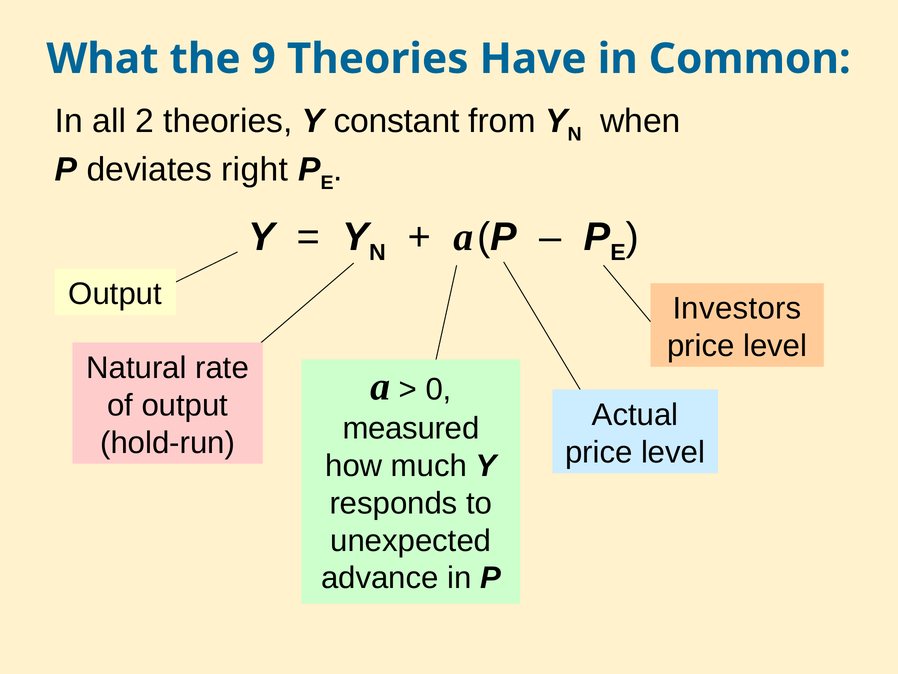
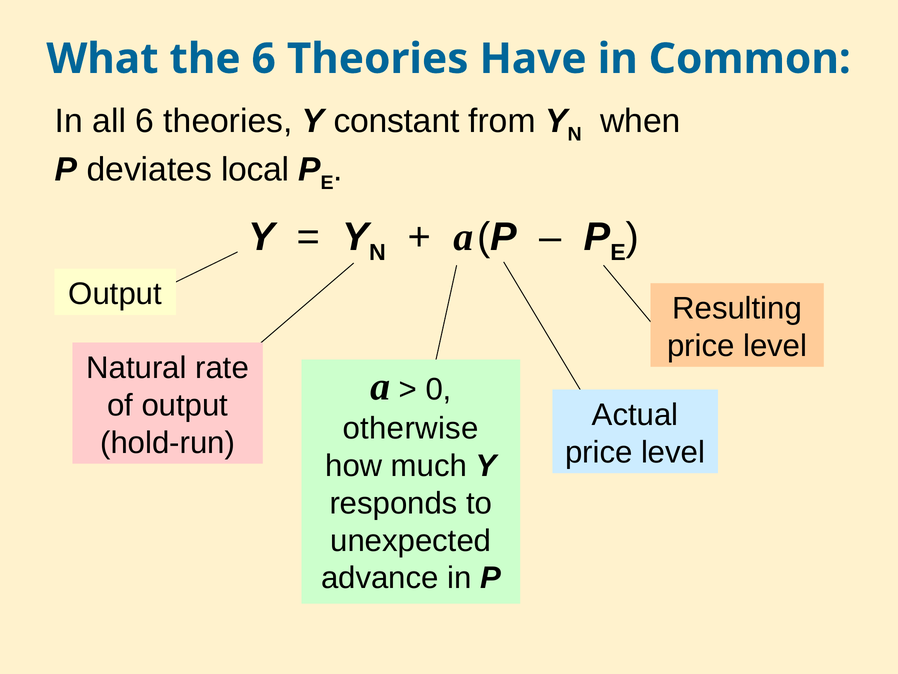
the 9: 9 -> 6
all 2: 2 -> 6
right: right -> local
Investors: Investors -> Resulting
measured: measured -> otherwise
